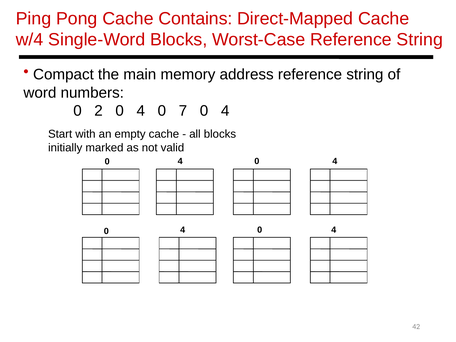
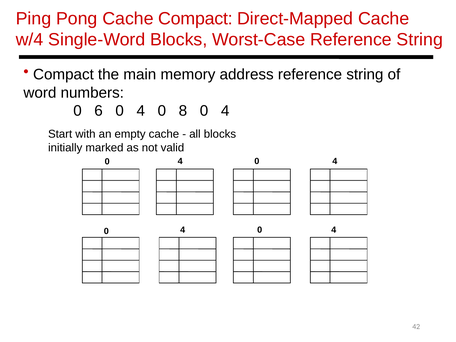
Cache Contains: Contains -> Compact
2: 2 -> 6
7: 7 -> 8
